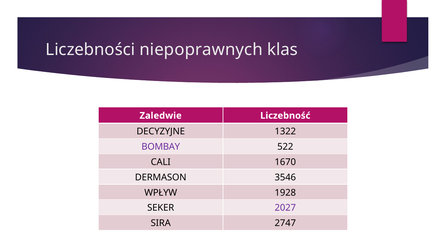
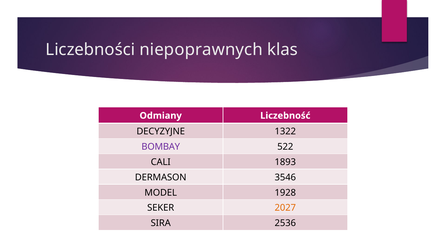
Zaledwie: Zaledwie -> Odmiany
1670: 1670 -> 1893
WPŁYW: WPŁYW -> MODEL
2027 colour: purple -> orange
2747: 2747 -> 2536
